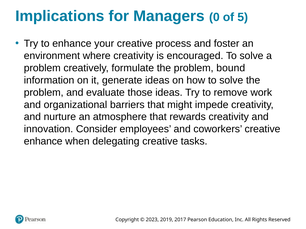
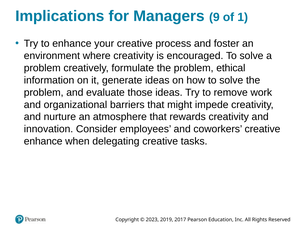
0: 0 -> 9
5: 5 -> 1
bound: bound -> ethical
